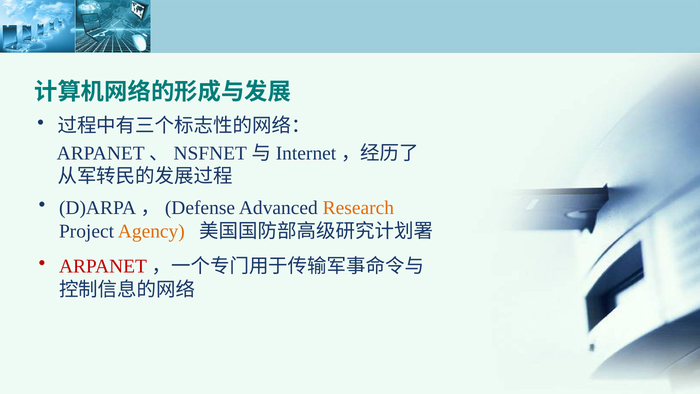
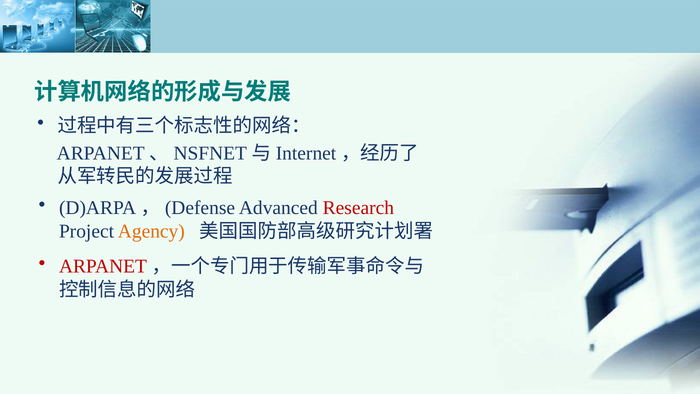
Research colour: orange -> red
